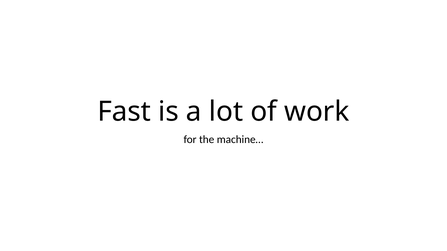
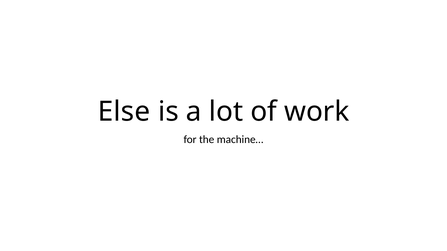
Fast: Fast -> Else
